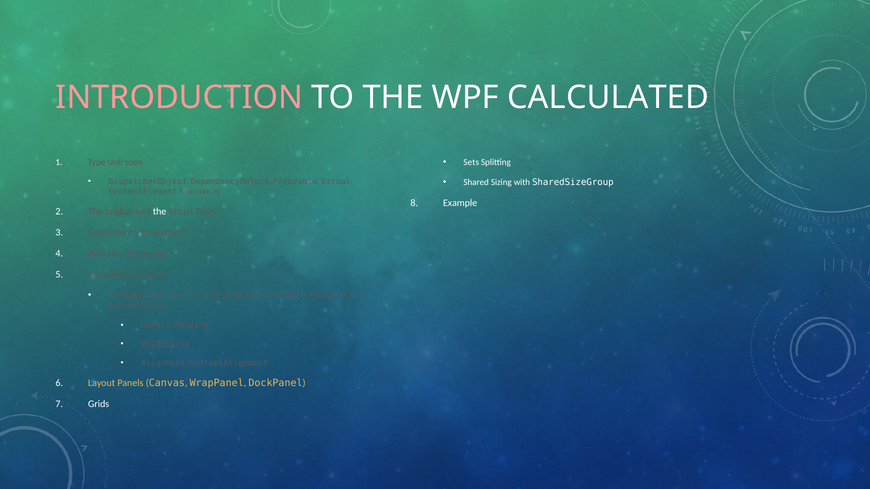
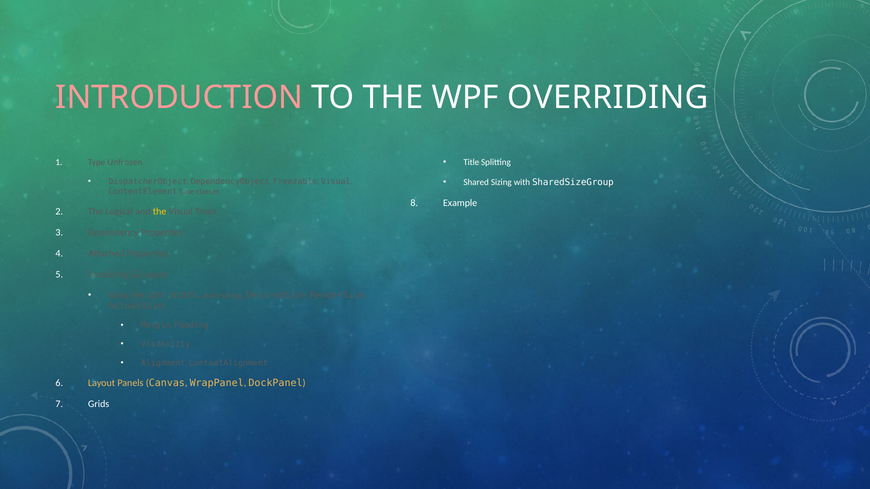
CALCULATED: CALCULATED -> OVERRIDING
Sets: Sets -> Title
the at (160, 212) colour: white -> yellow
